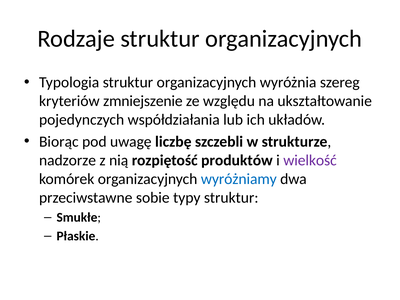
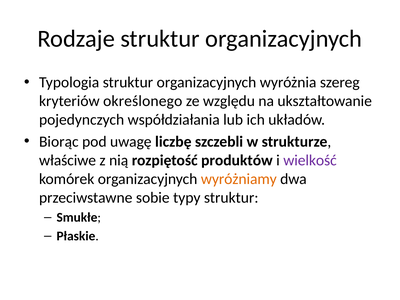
zmniejszenie: zmniejszenie -> określonego
nadzorze: nadzorze -> właściwe
wyróżniamy colour: blue -> orange
